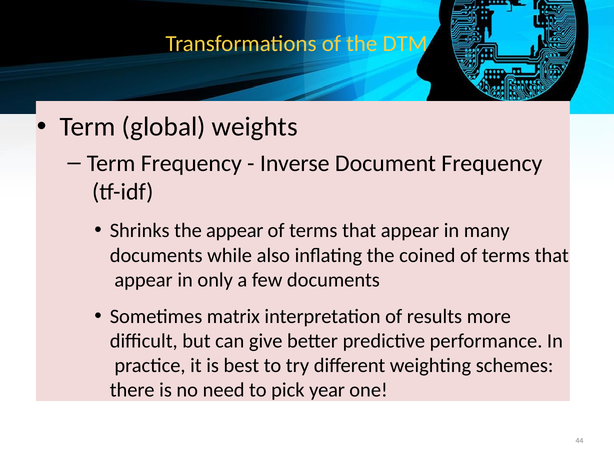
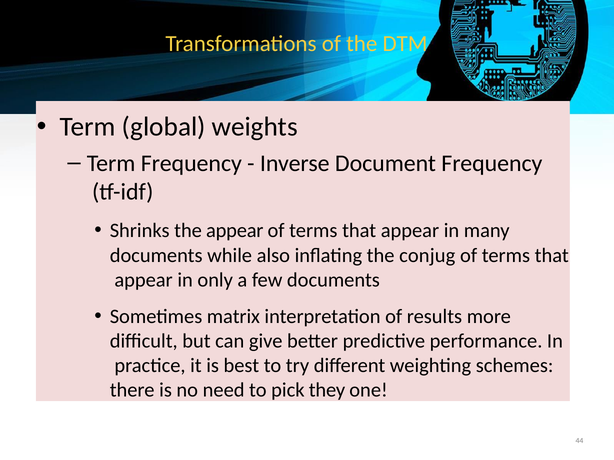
coined: coined -> conjug
year: year -> they
